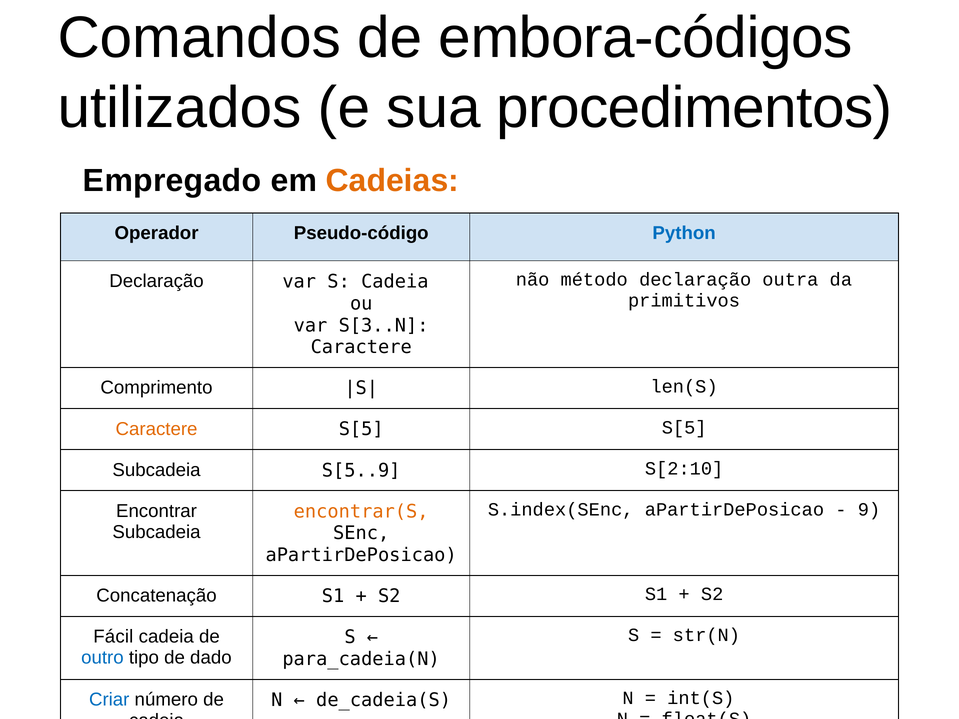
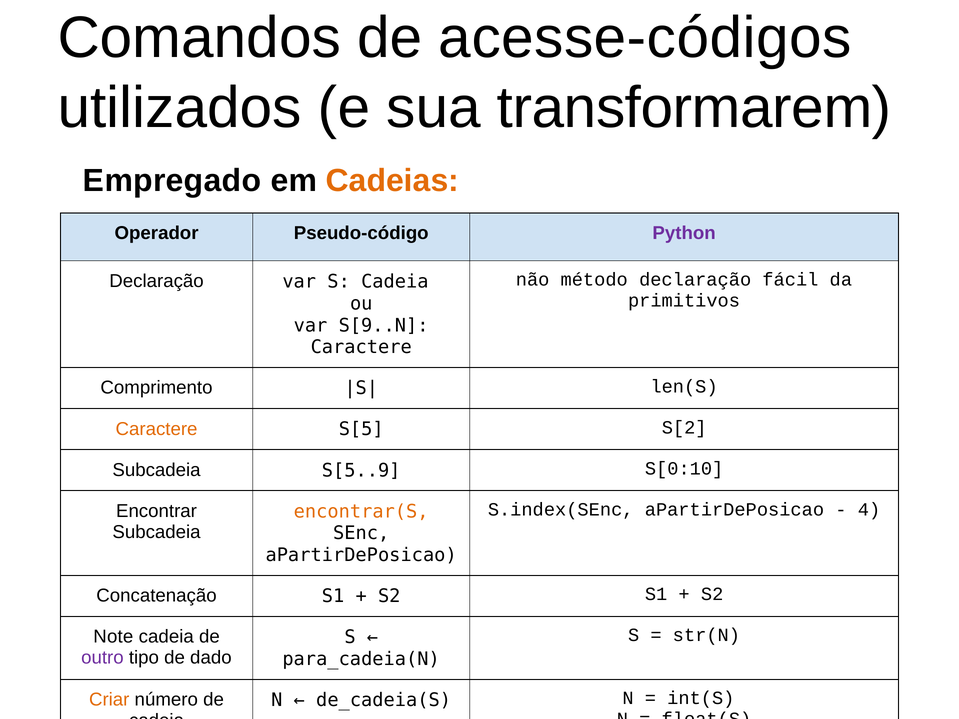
embora-códigos: embora-códigos -> acesse-códigos
procedimentos: procedimentos -> transformarem
Python colour: blue -> purple
outra: outra -> fácil
S[3..N: S[3..N -> S[9..N
S[5 S[5: S[5 -> S[2
S[2:10: S[2:10 -> S[0:10
9: 9 -> 4
Fácil: Fácil -> Note
outro colour: blue -> purple
Criar colour: blue -> orange
